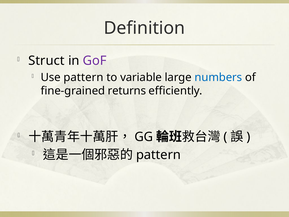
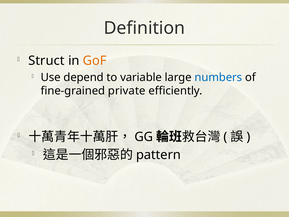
GoF colour: purple -> orange
Use pattern: pattern -> depend
returns: returns -> private
